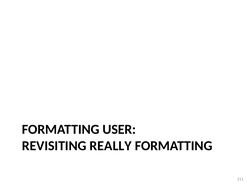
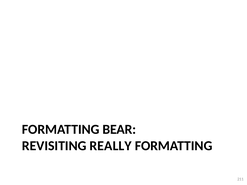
USER: USER -> BEAR
